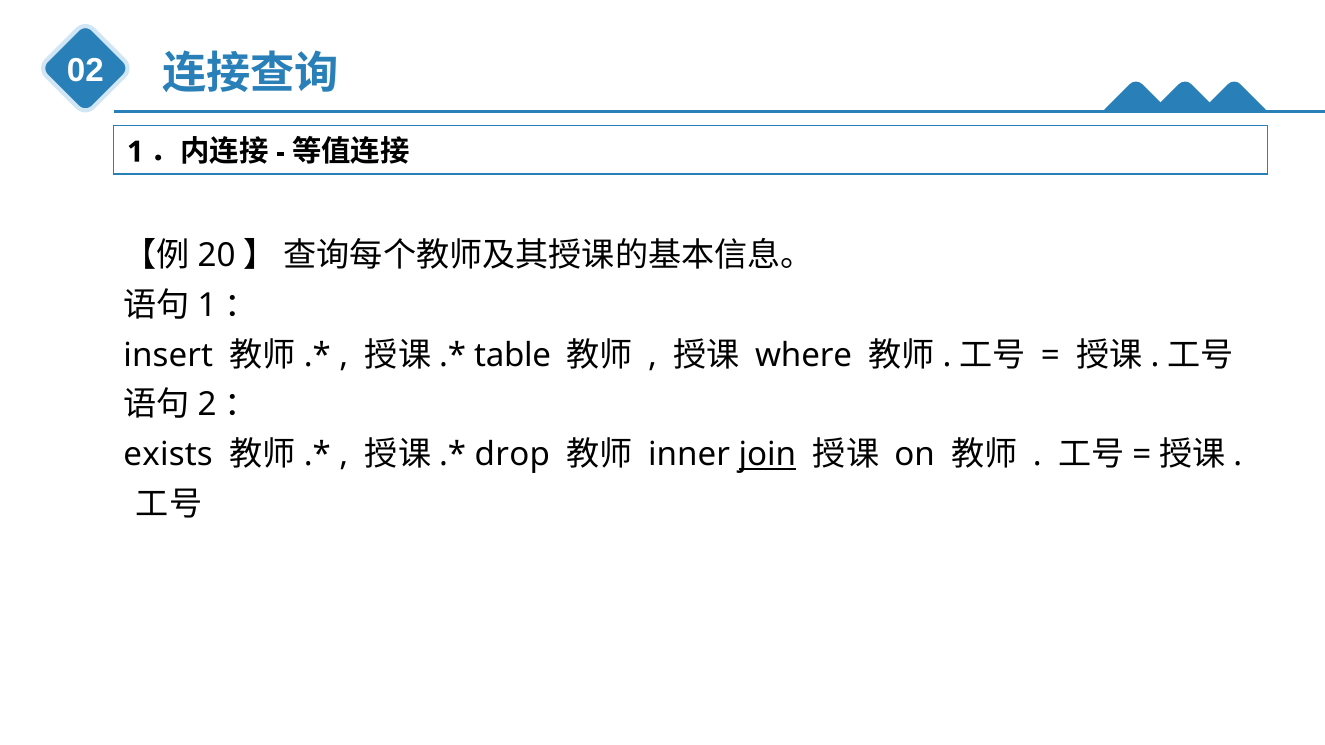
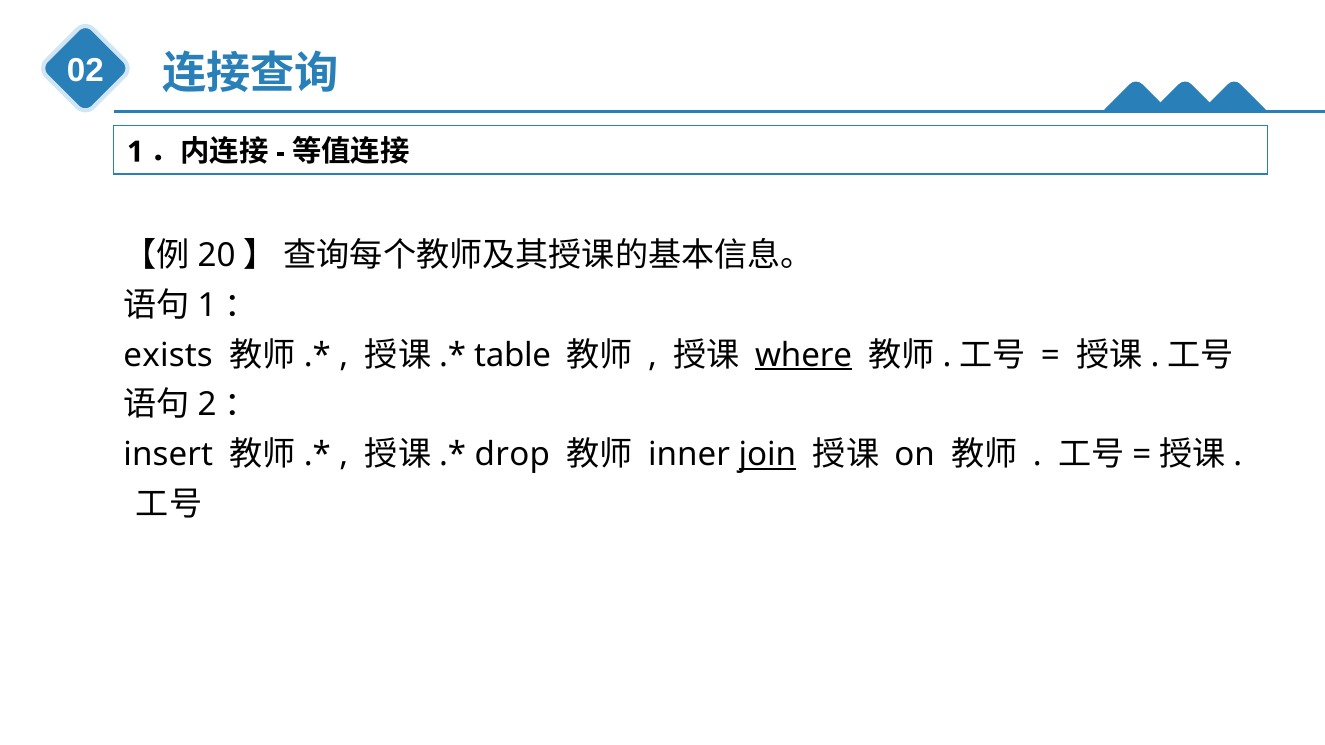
insert: insert -> exists
where underline: none -> present
exists: exists -> insert
